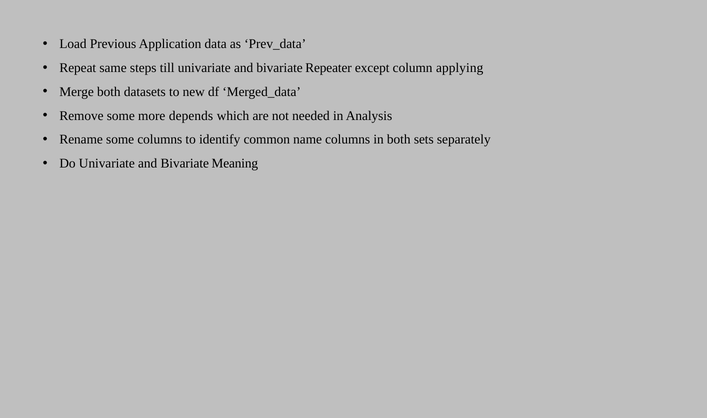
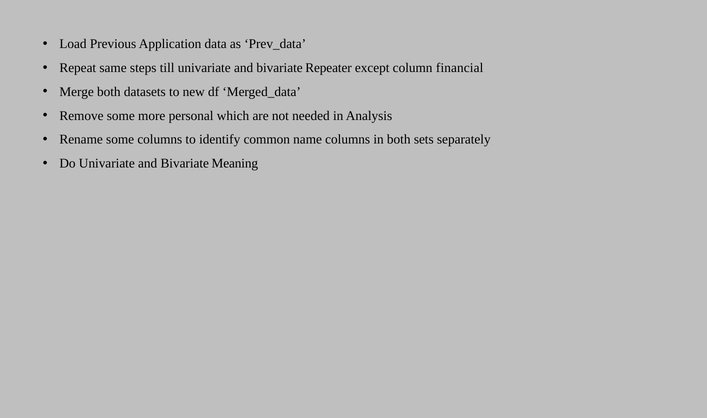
applying: applying -> financial
depends: depends -> personal
